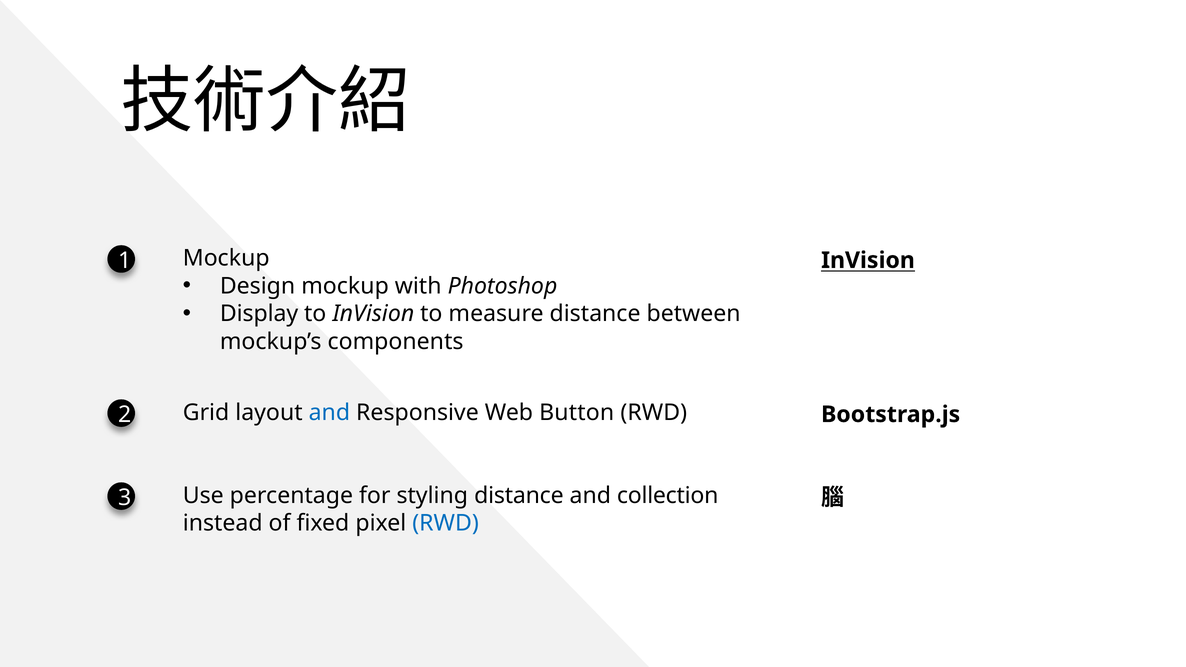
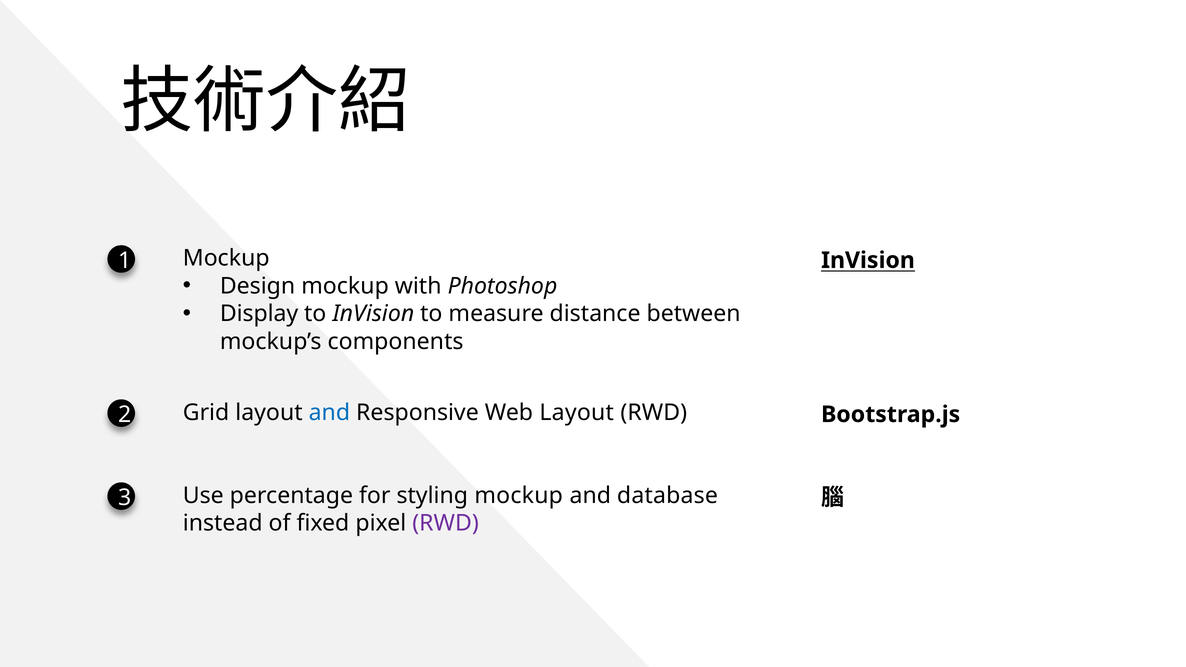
Web Button: Button -> Layout
styling distance: distance -> mockup
collection: collection -> database
RWD at (446, 523) colour: blue -> purple
